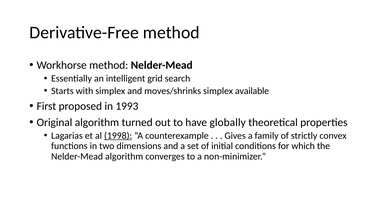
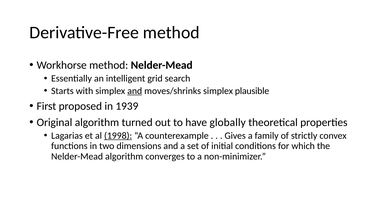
and at (135, 91) underline: none -> present
available: available -> plausible
1993: 1993 -> 1939
